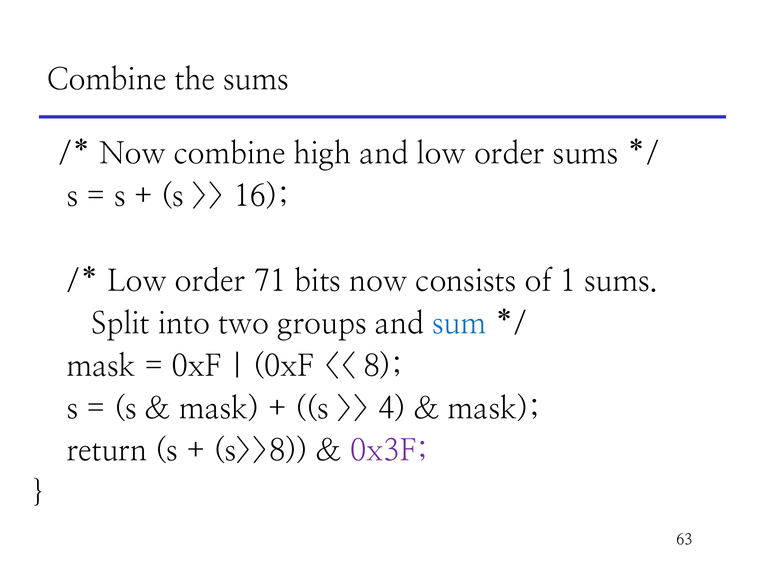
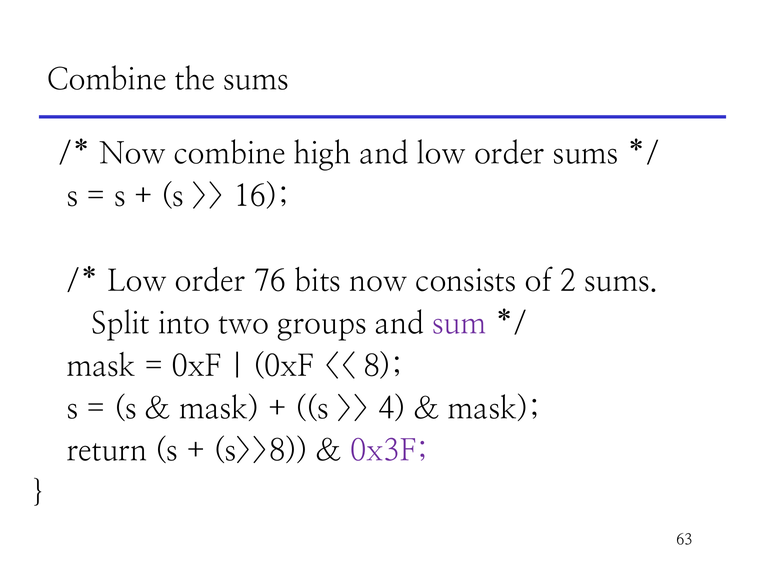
71: 71 -> 76
1: 1 -> 2
sum colour: blue -> purple
